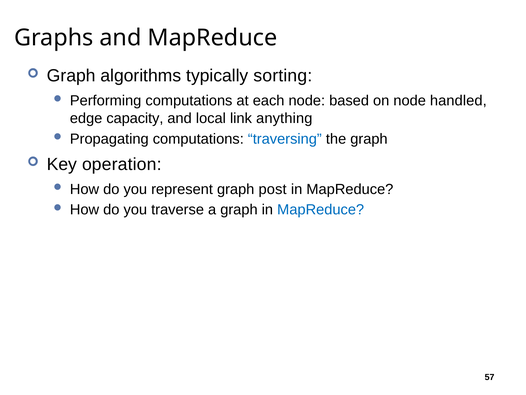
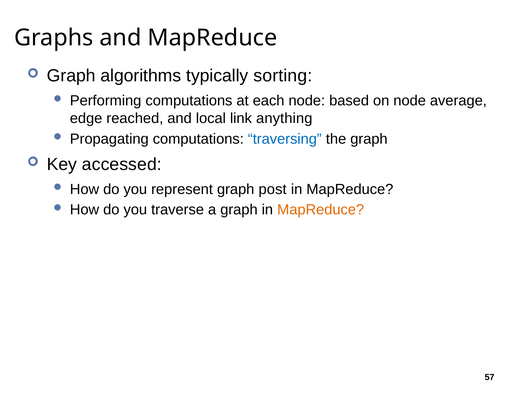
handled: handled -> average
capacity: capacity -> reached
operation: operation -> accessed
MapReduce at (321, 209) colour: blue -> orange
